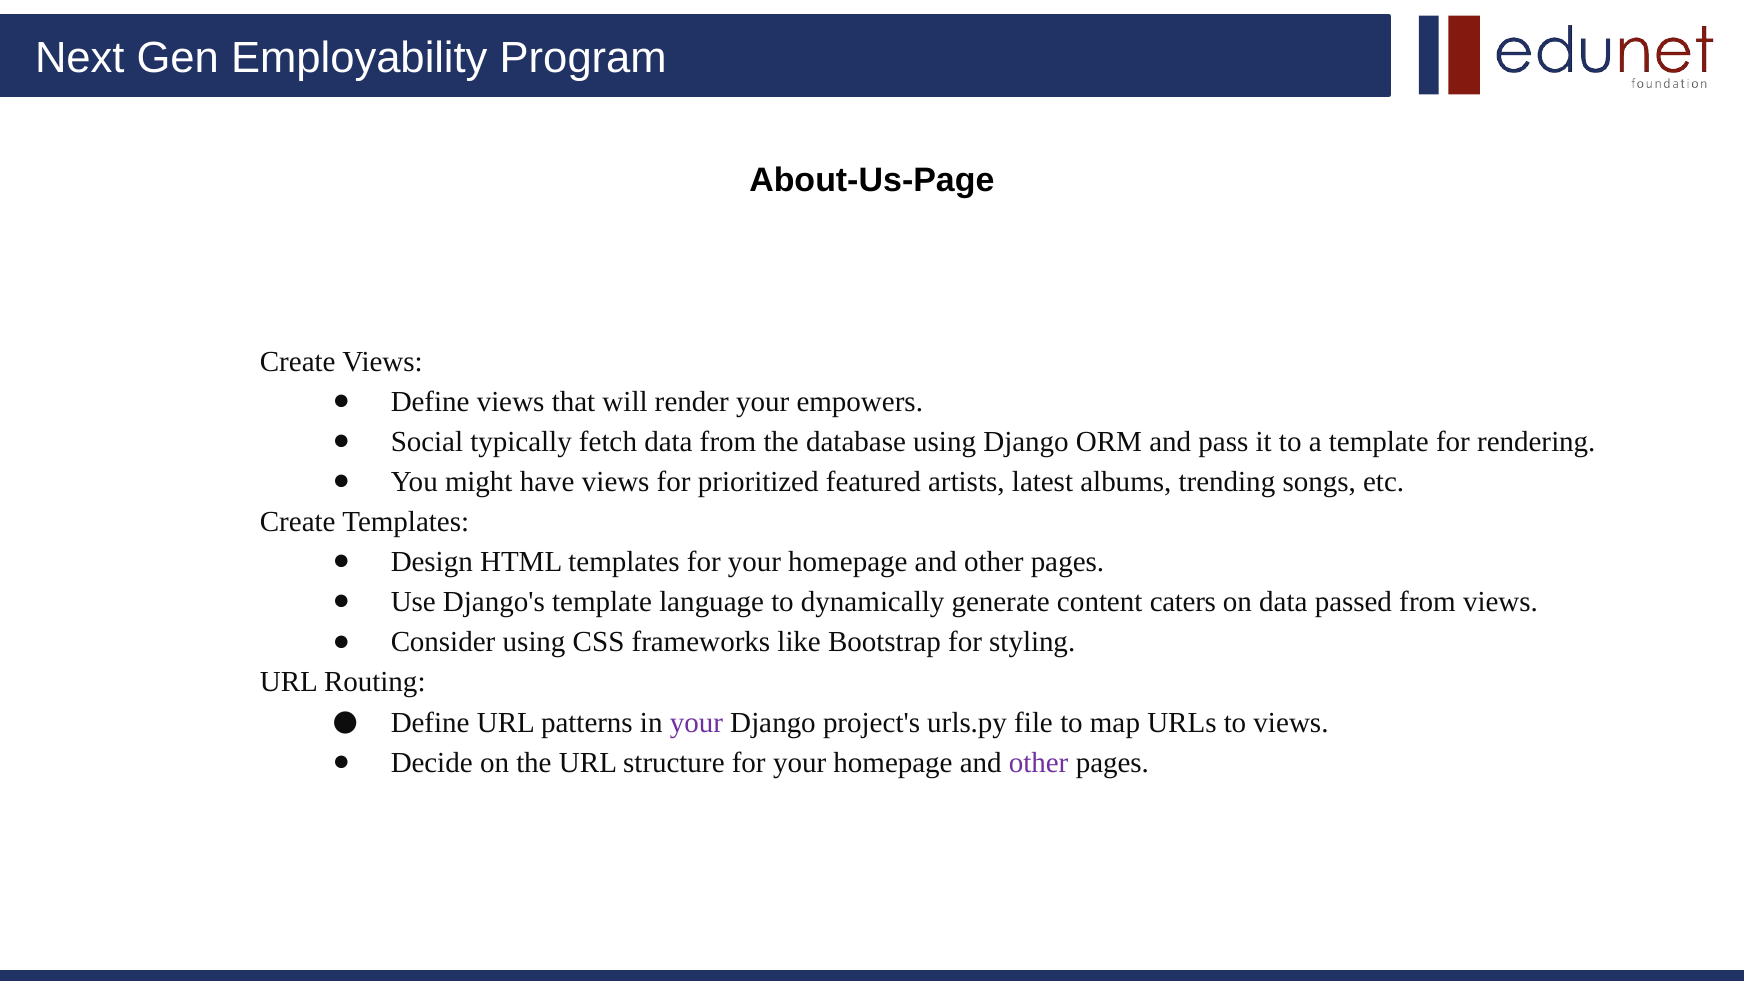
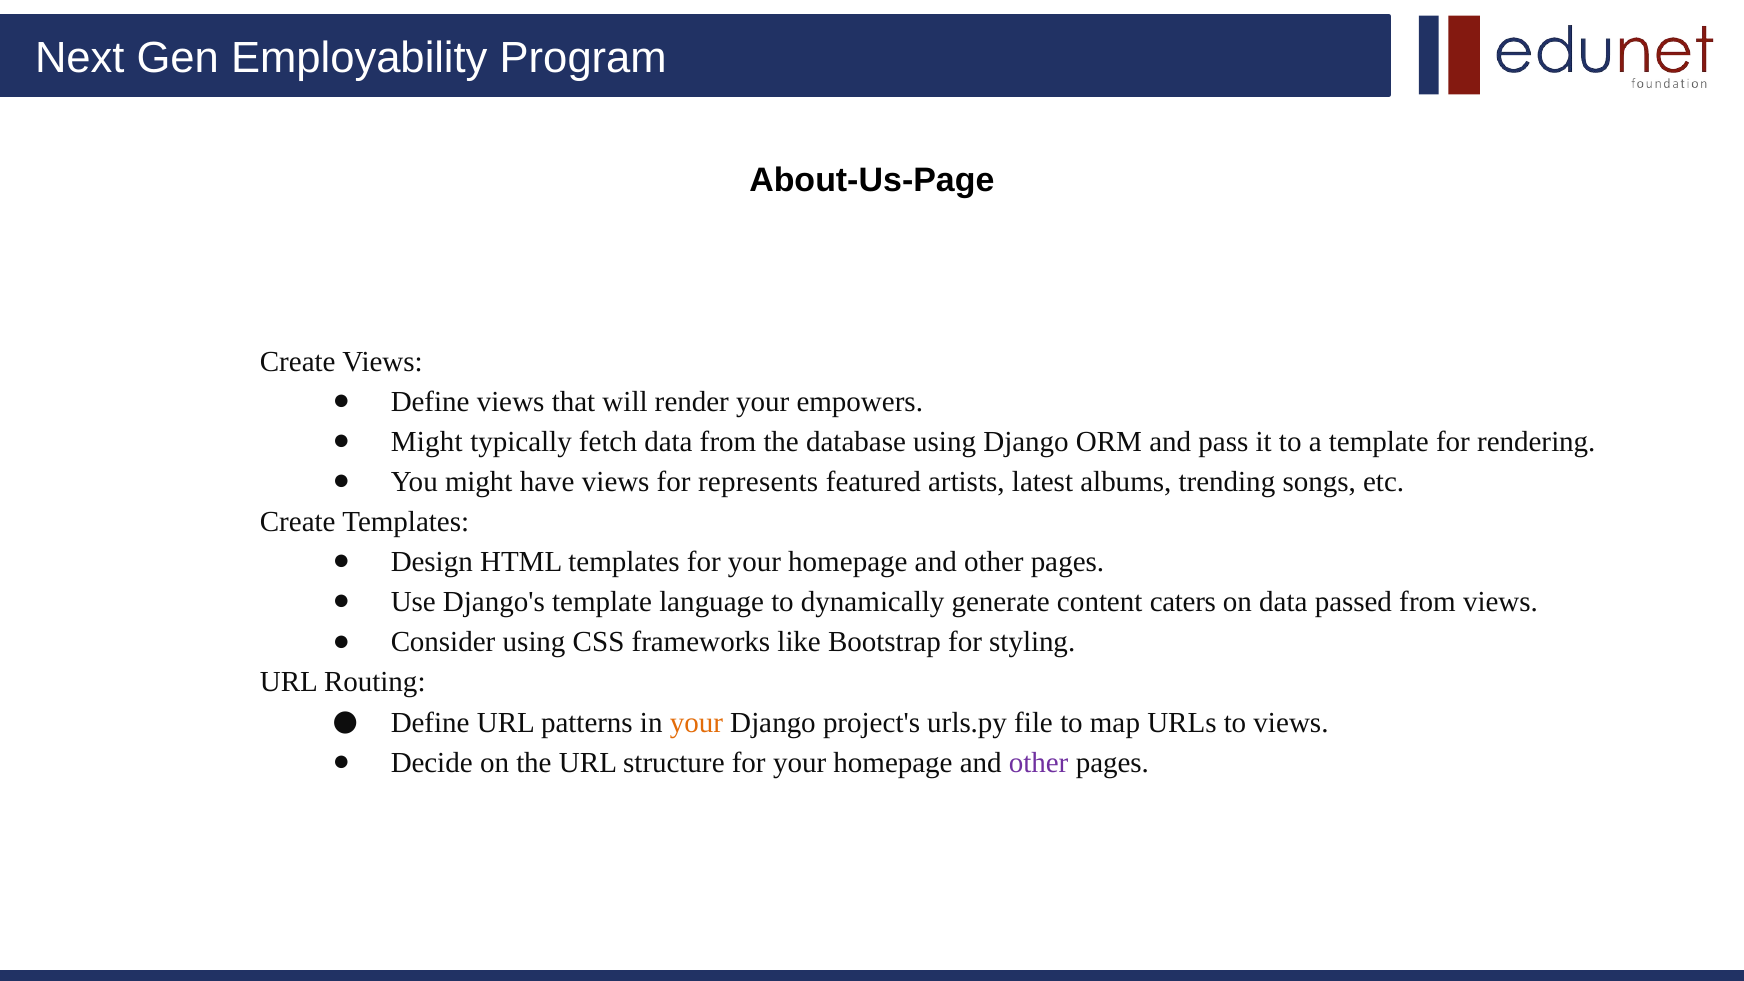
Social at (427, 442): Social -> Might
prioritized: prioritized -> represents
your at (696, 722) colour: purple -> orange
